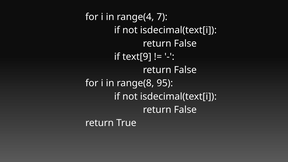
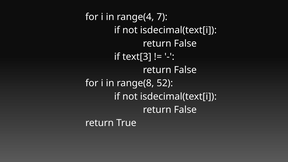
text[9: text[9 -> text[3
95: 95 -> 52
